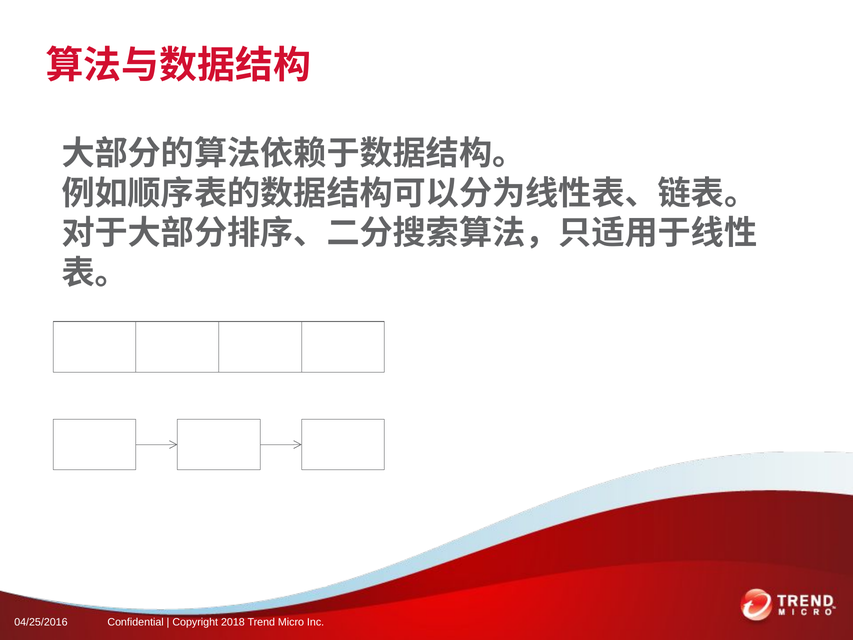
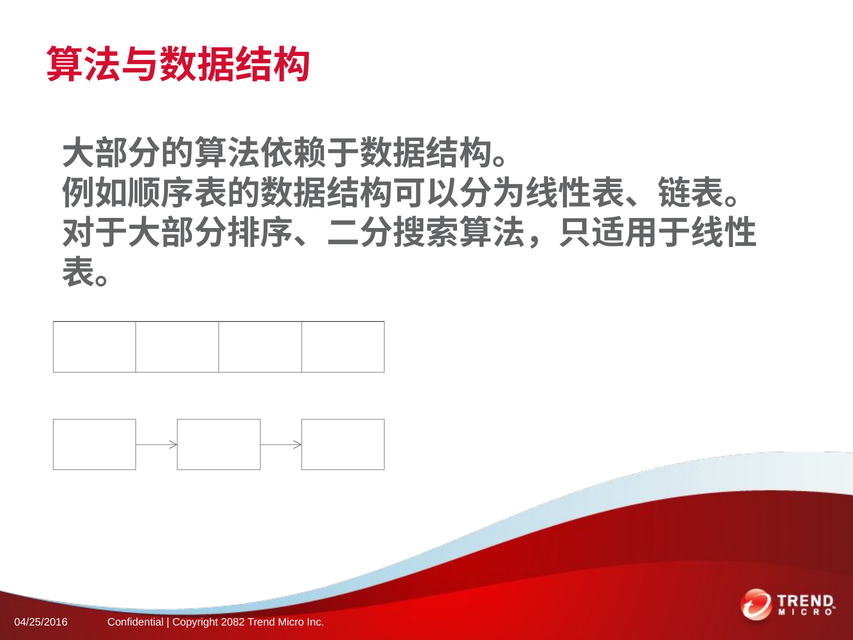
2018: 2018 -> 2082
